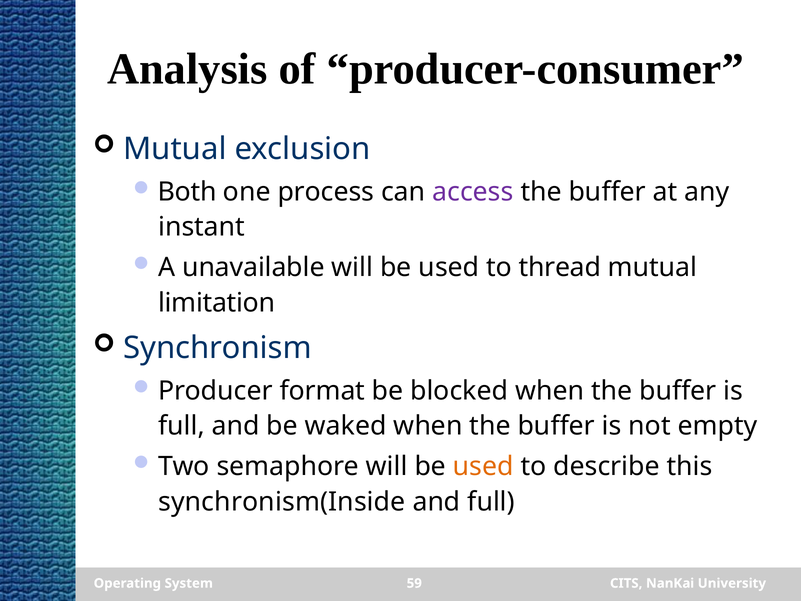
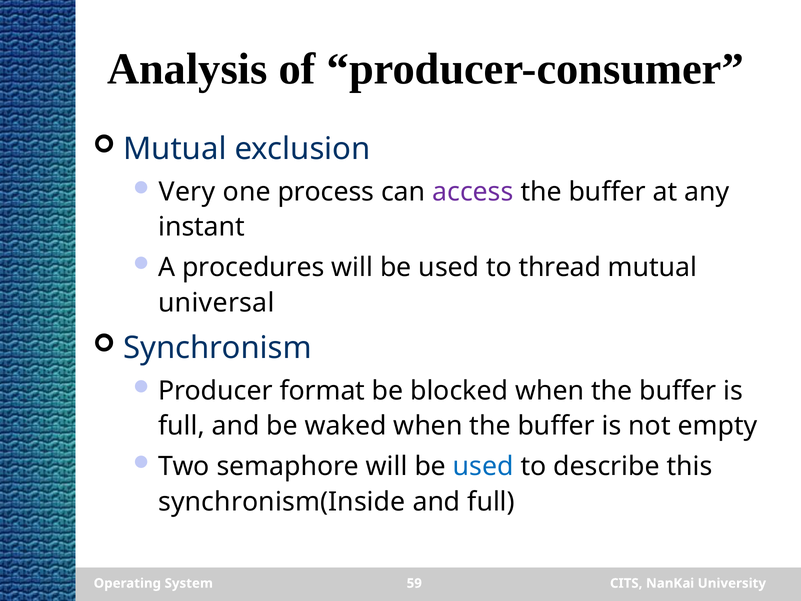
Both: Both -> Very
unavailable: unavailable -> procedures
limitation: limitation -> universal
used at (483, 466) colour: orange -> blue
